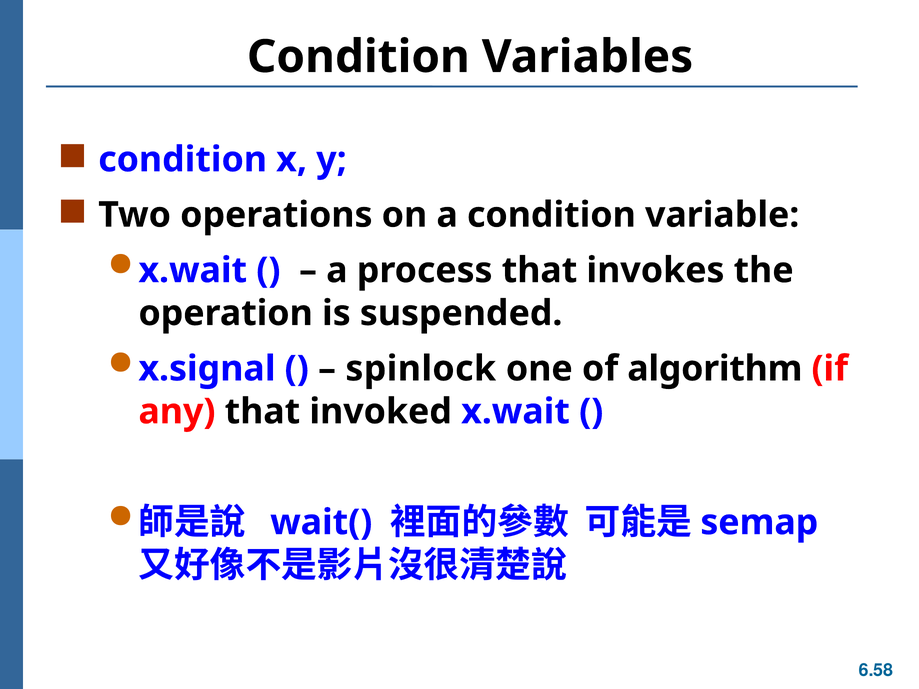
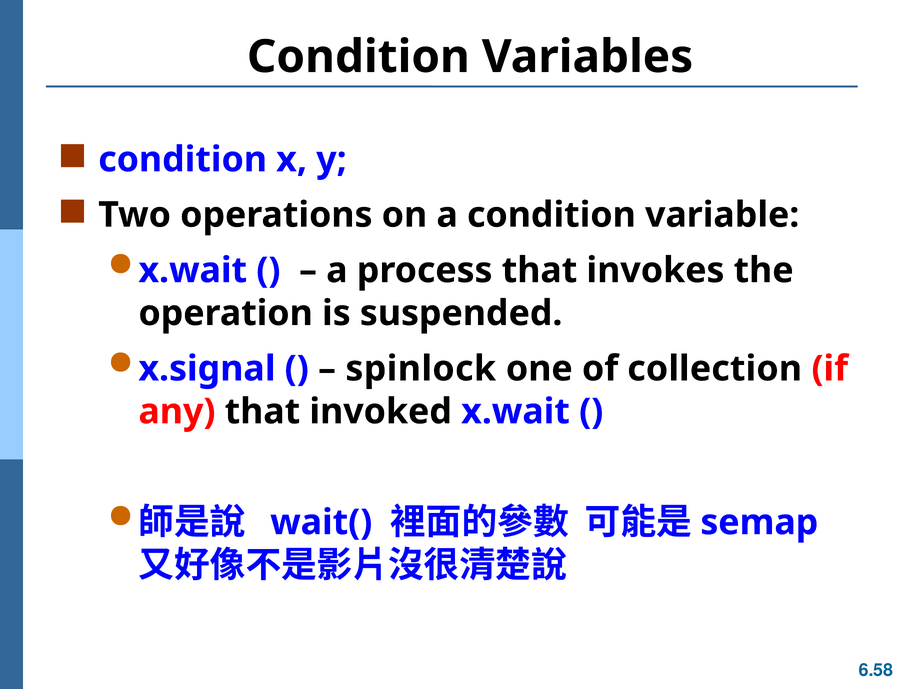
algorithm: algorithm -> collection
